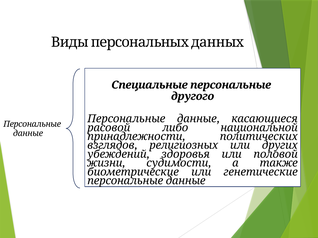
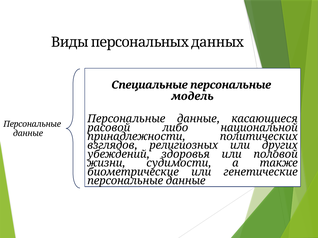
другого: другого -> модель
